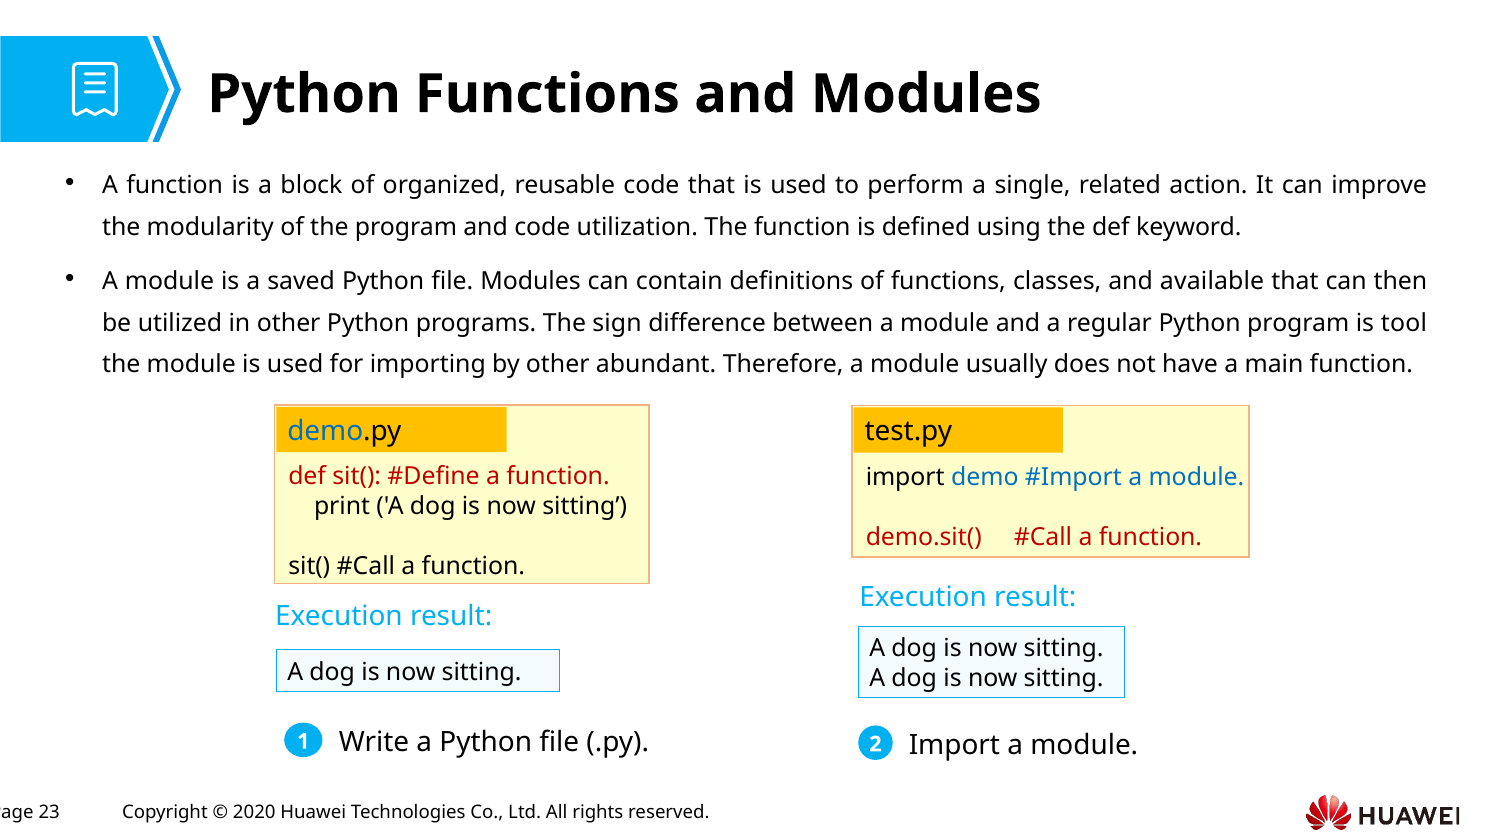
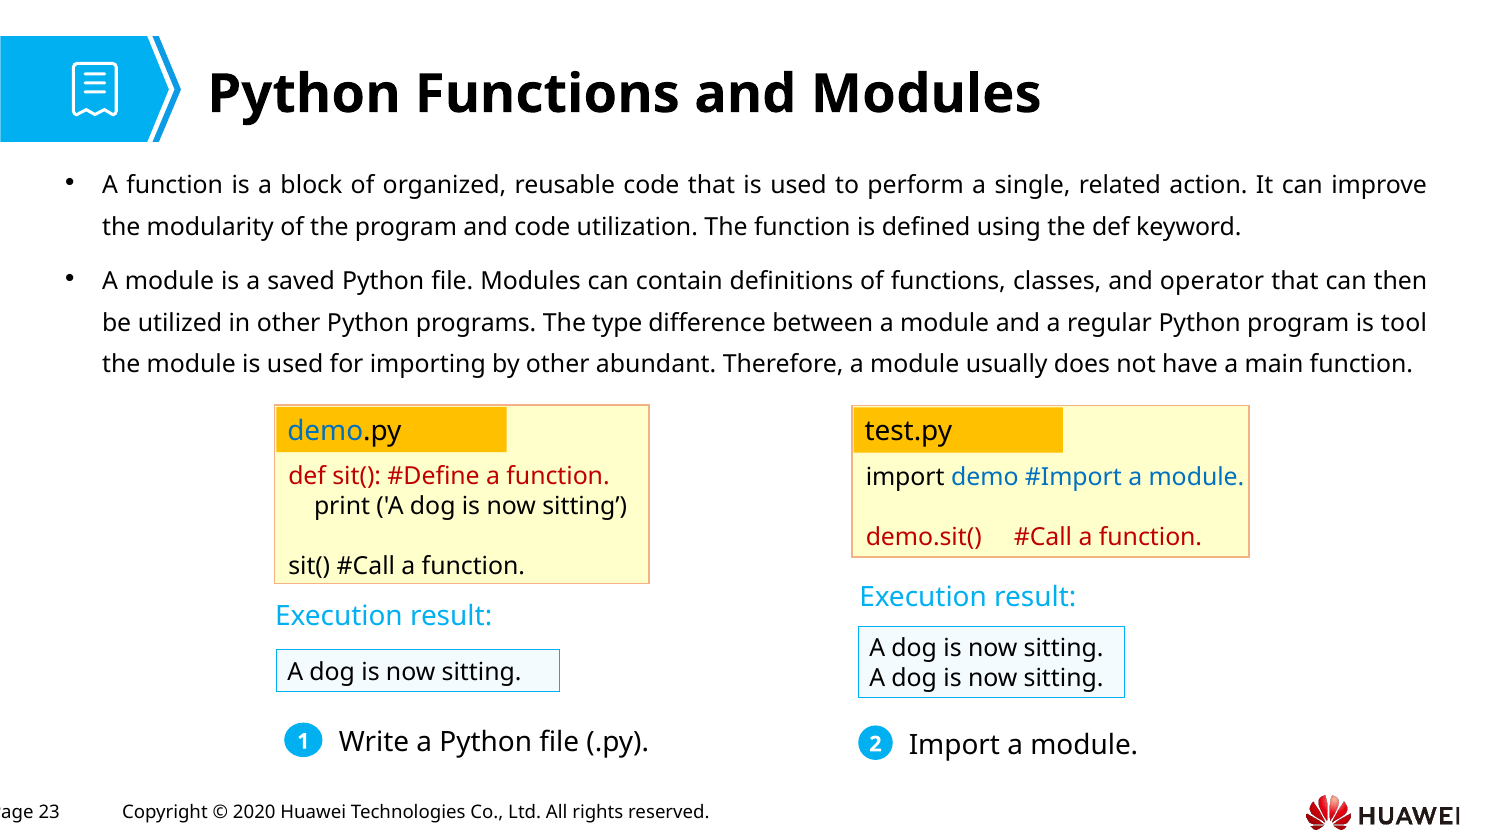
available: available -> operator
sign: sign -> type
